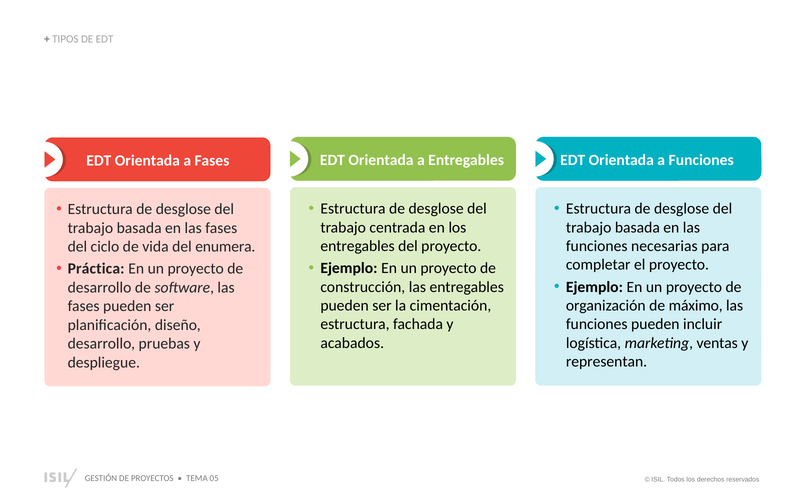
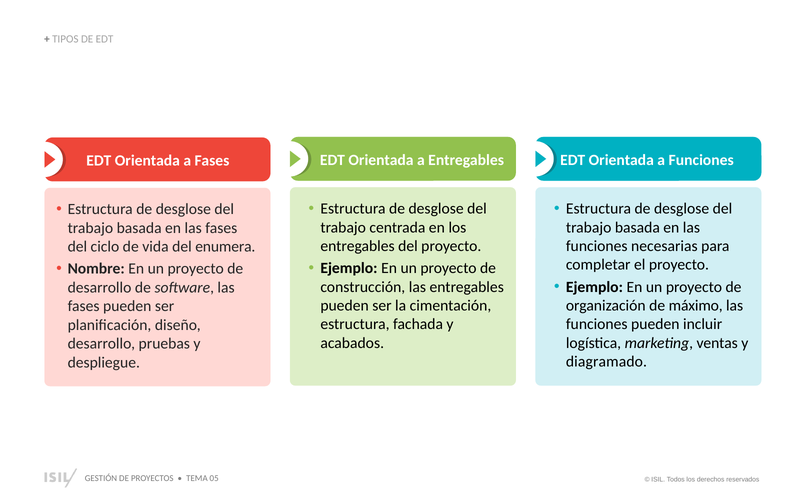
Práctica: Práctica -> Nombre
representan: representan -> diagramado
